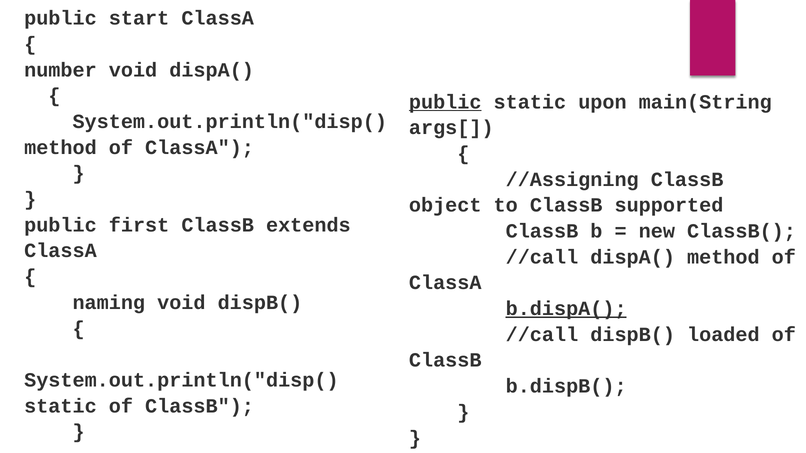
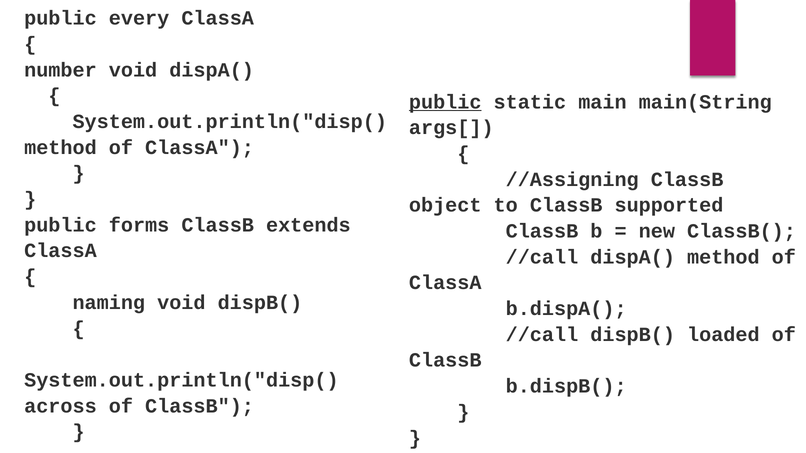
start: start -> every
upon: upon -> main
first: first -> forms
b.dispA( underline: present -> none
static at (60, 406): static -> across
